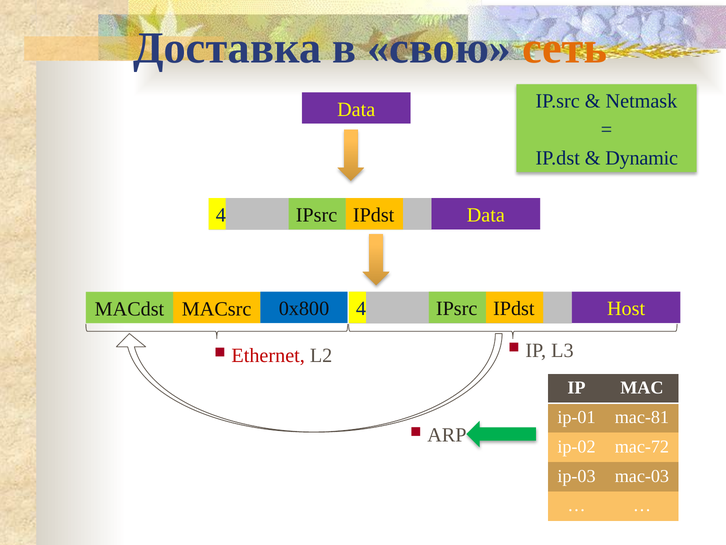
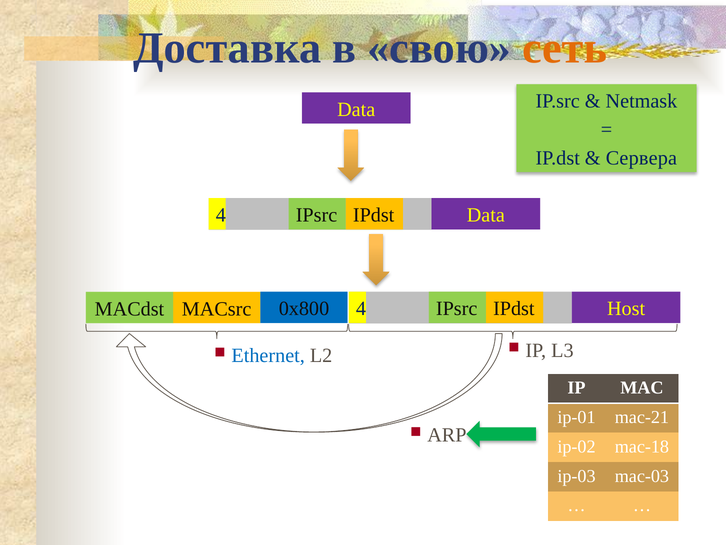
Dynamic: Dynamic -> Сервера
Ethernet colour: red -> blue
mac-81: mac-81 -> mac-21
mac-72: mac-72 -> mac-18
